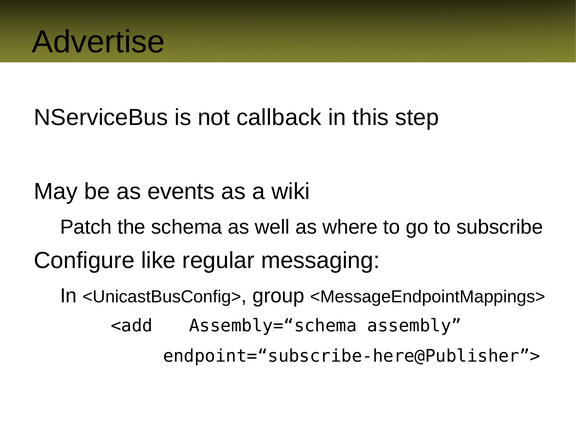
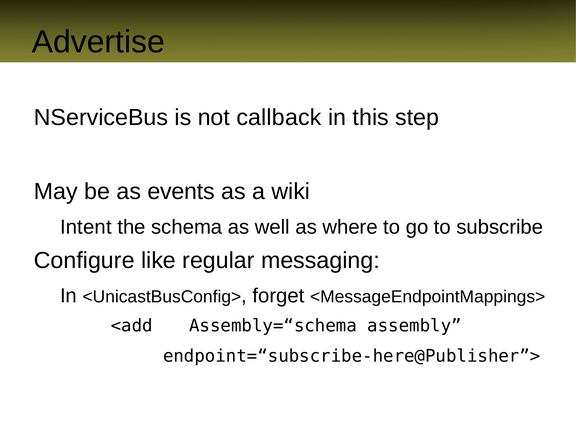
Patch: Patch -> Intent
group: group -> forget
